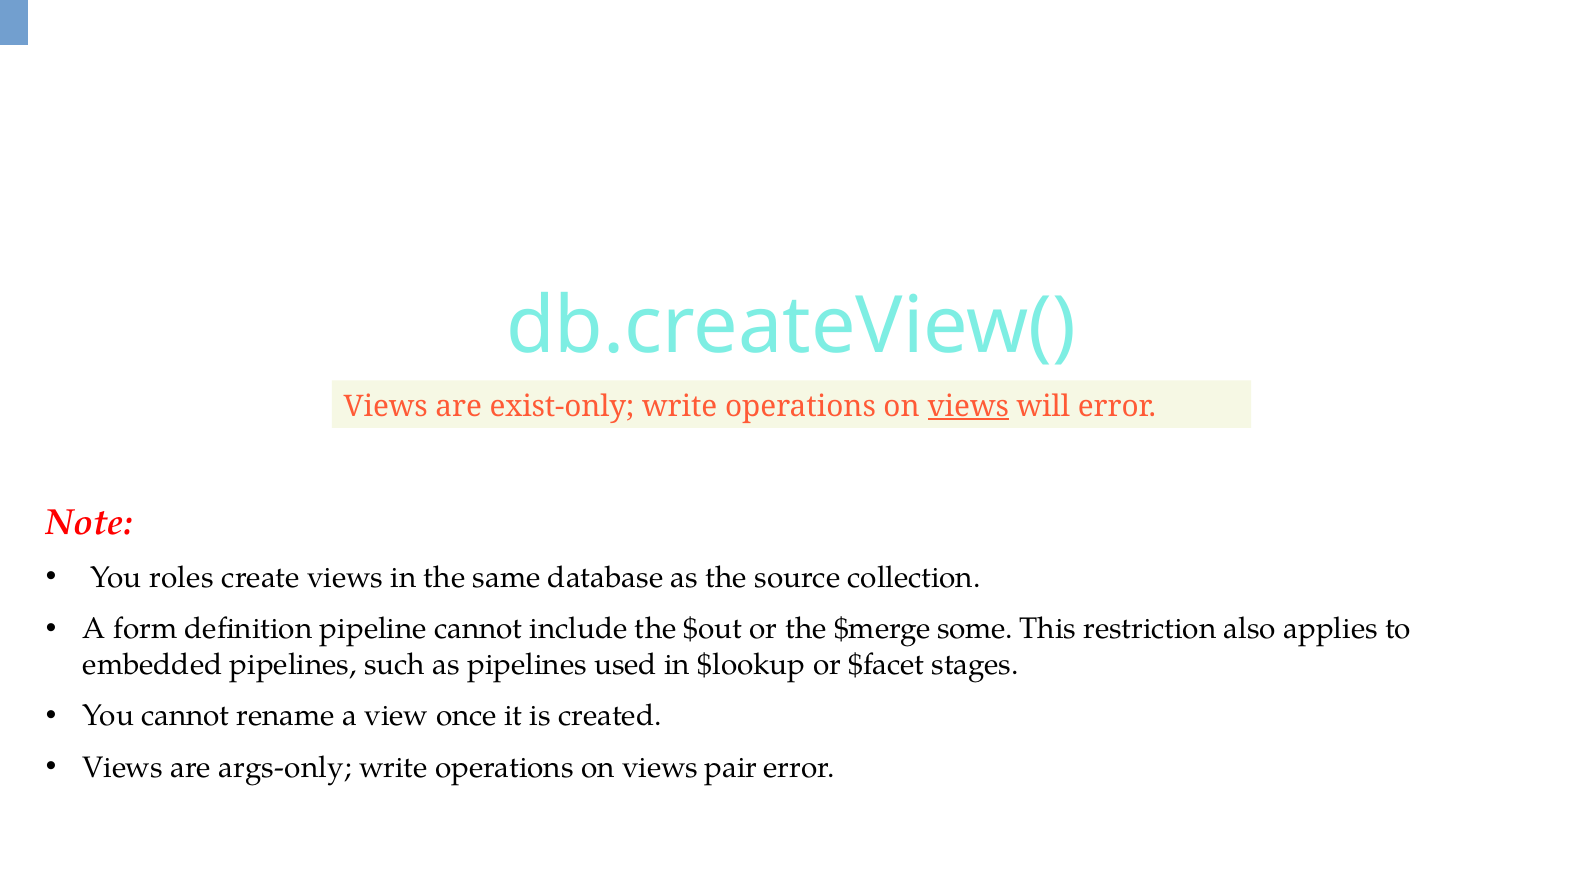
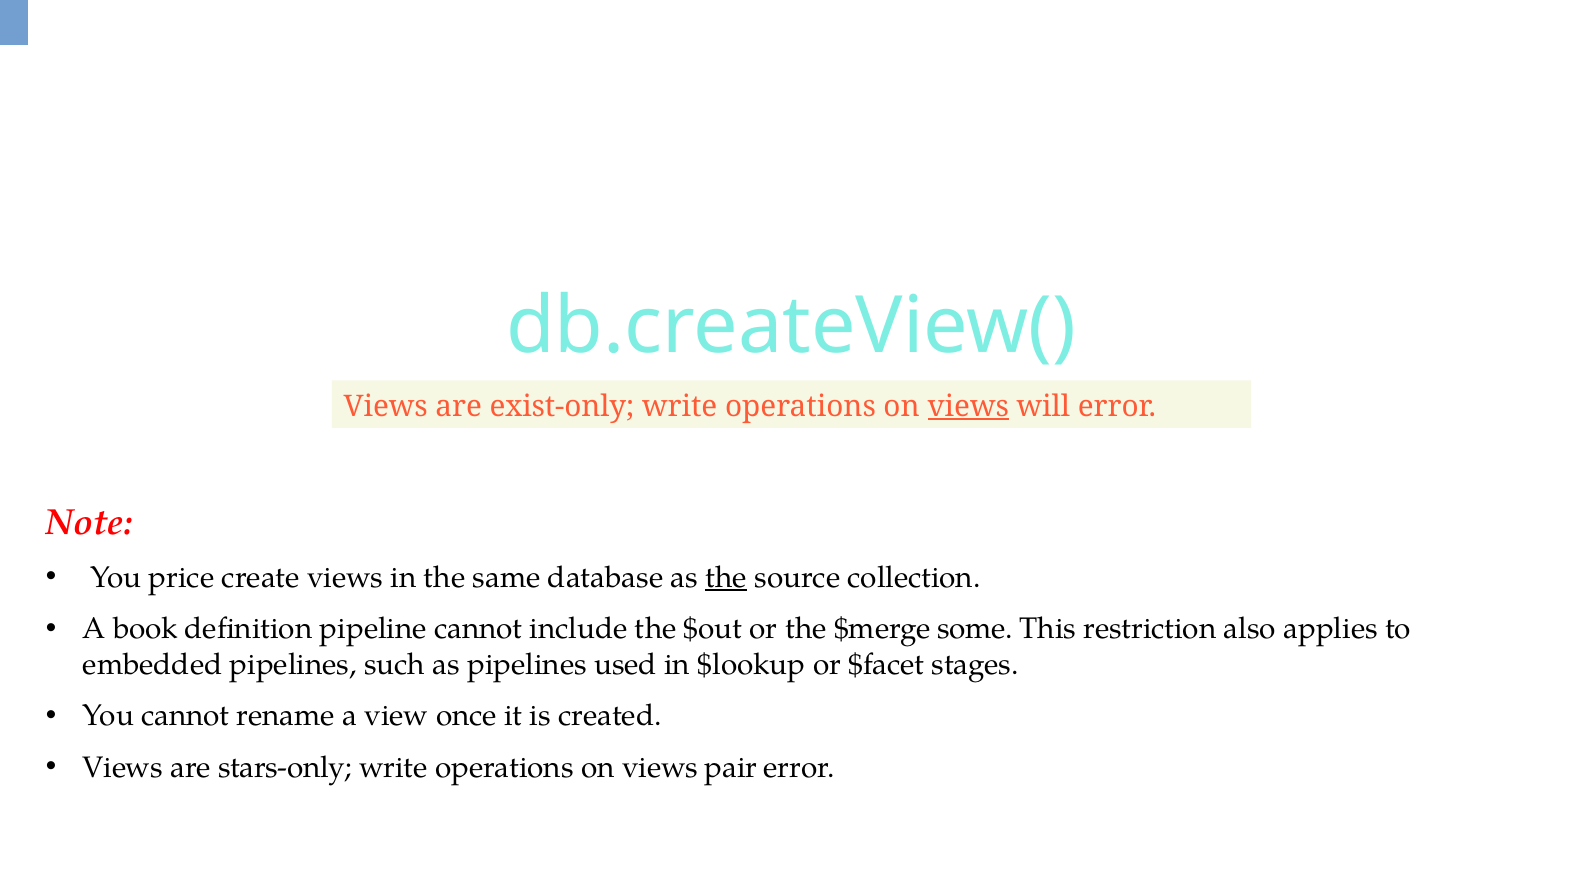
roles: roles -> price
the at (726, 577) underline: none -> present
form: form -> book
args-only: args-only -> stars-only
